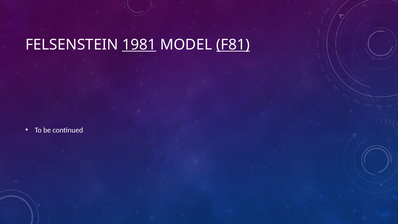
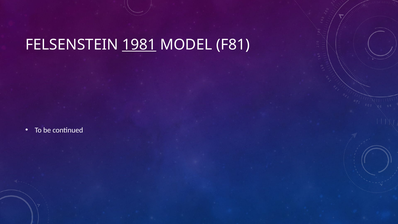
F81 underline: present -> none
